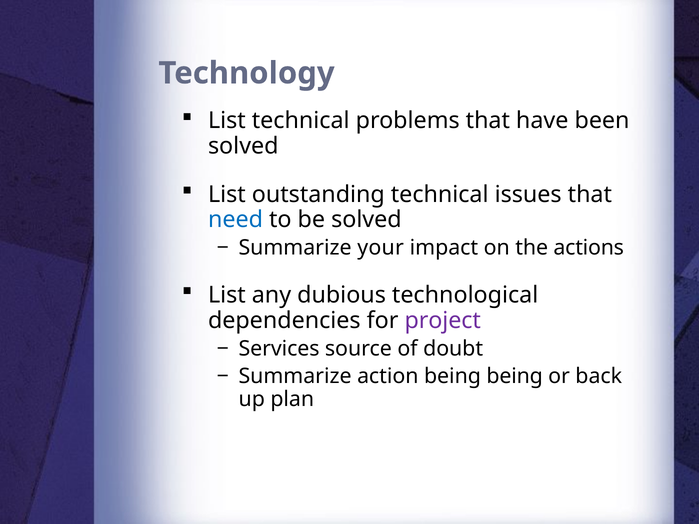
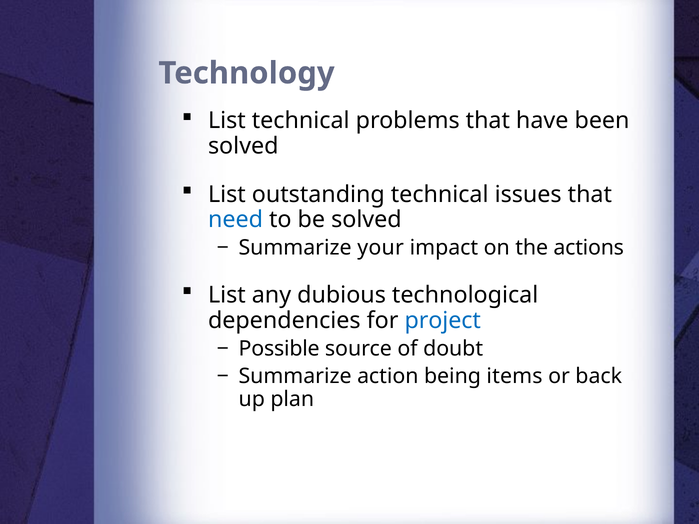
project colour: purple -> blue
Services: Services -> Possible
being being: being -> items
